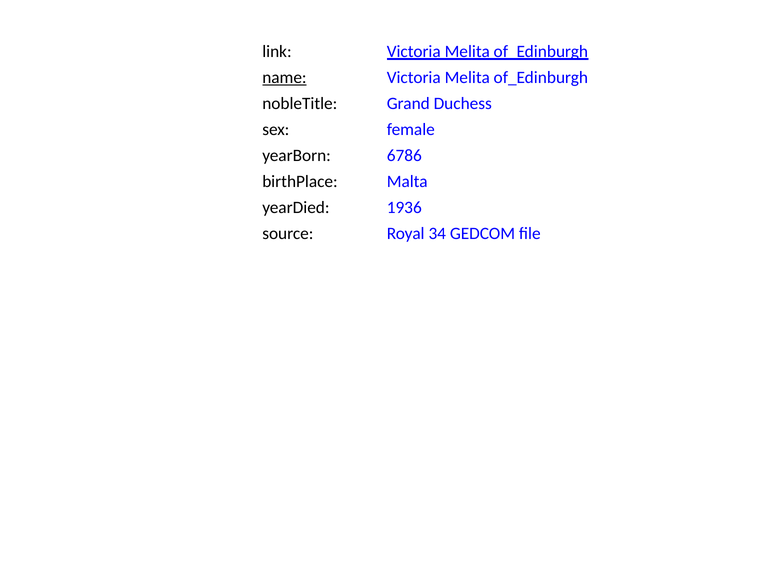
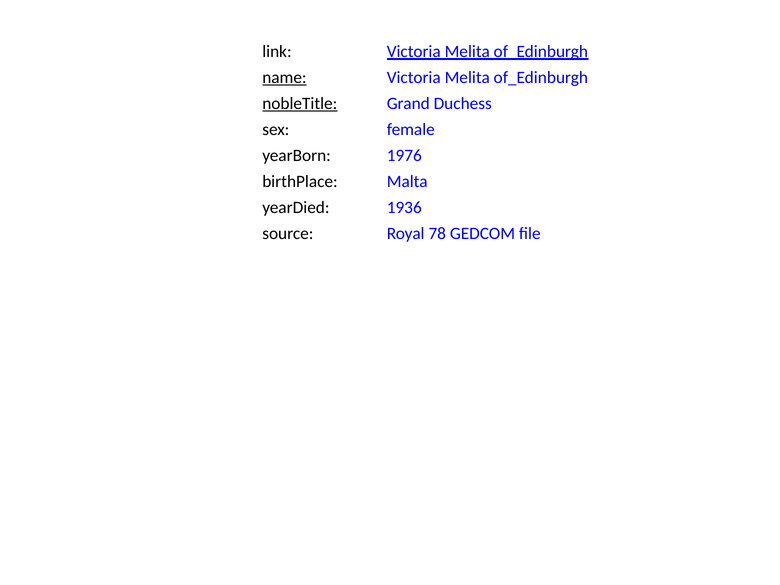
nobleTitle underline: none -> present
6786: 6786 -> 1976
34: 34 -> 78
